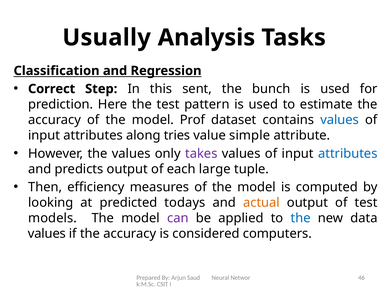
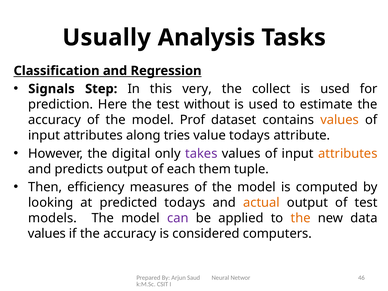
Correct: Correct -> Signals
sent: sent -> very
bunch: bunch -> collect
pattern: pattern -> without
values at (340, 120) colour: blue -> orange
value simple: simple -> todays
the values: values -> digital
attributes at (348, 154) colour: blue -> orange
large: large -> them
the at (301, 218) colour: blue -> orange
